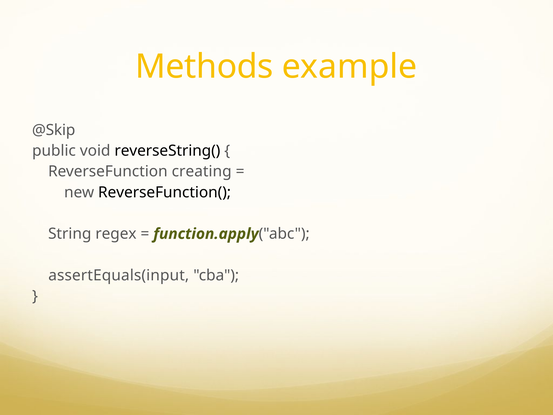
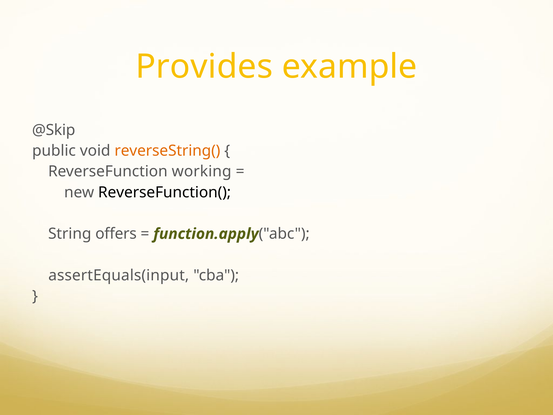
Methods: Methods -> Provides
reverseString( colour: black -> orange
creating: creating -> working
regex: regex -> offers
